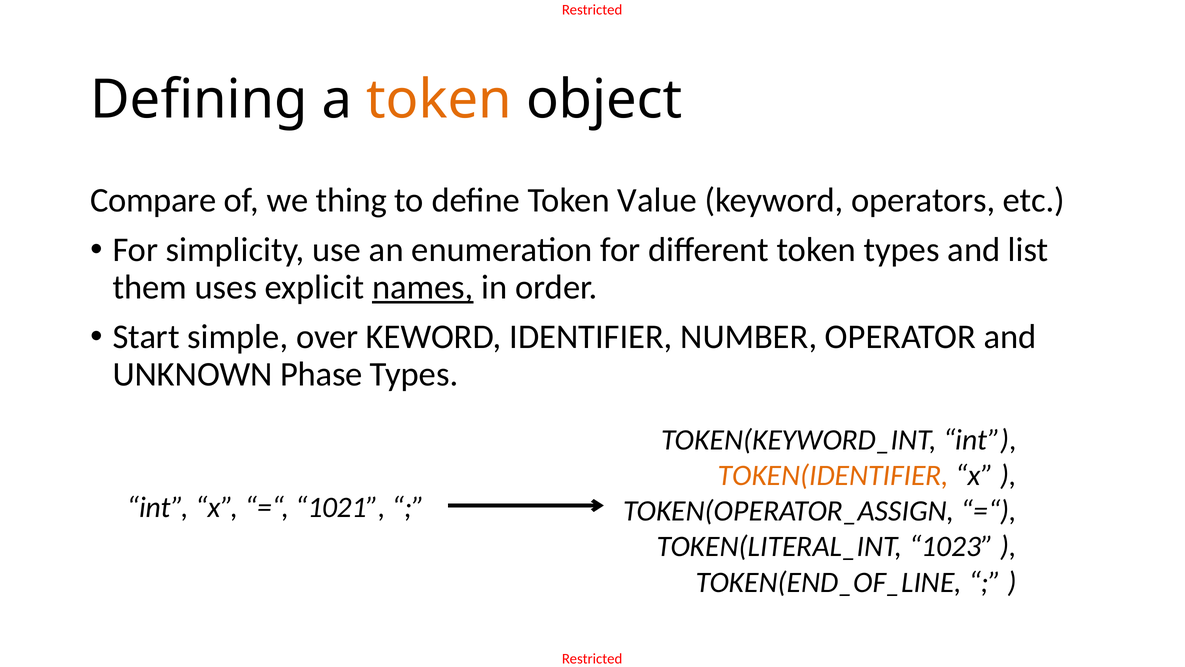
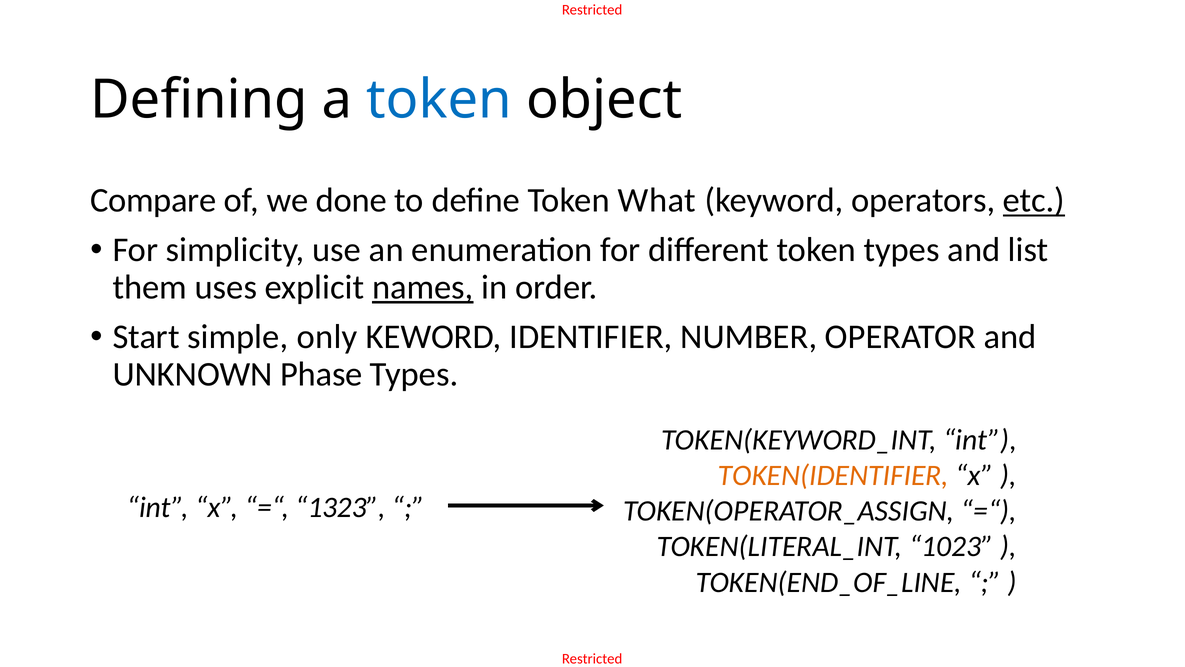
token at (439, 100) colour: orange -> blue
thing: thing -> done
Value: Value -> What
etc underline: none -> present
over: over -> only
1021: 1021 -> 1323
